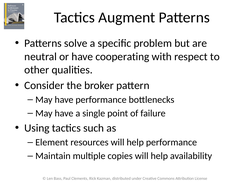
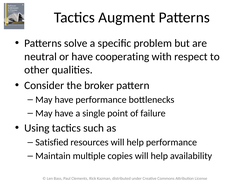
Element: Element -> Satisfied
